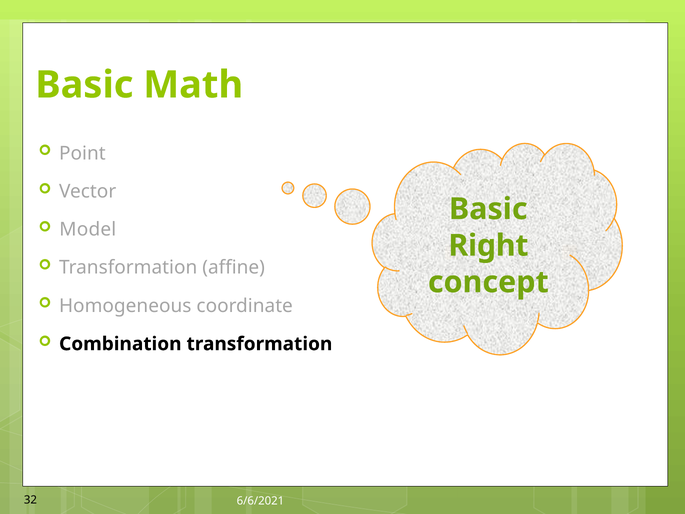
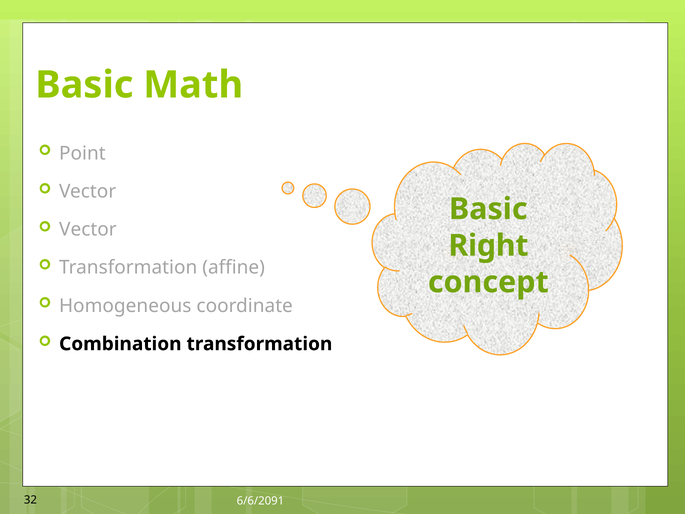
Model at (88, 229): Model -> Vector
6/6/2021: 6/6/2021 -> 6/6/2091
